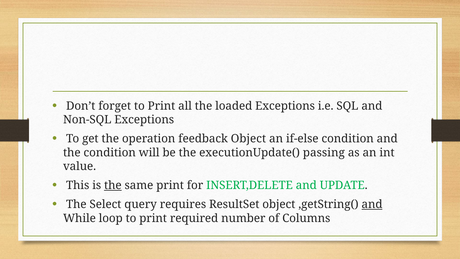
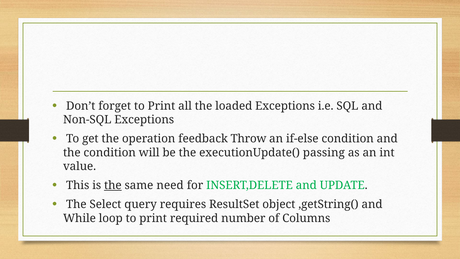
feedback Object: Object -> Throw
same print: print -> need
and at (372, 204) underline: present -> none
